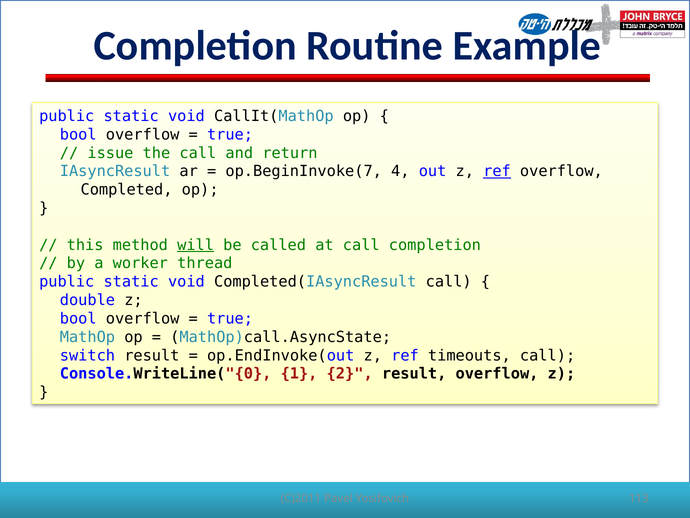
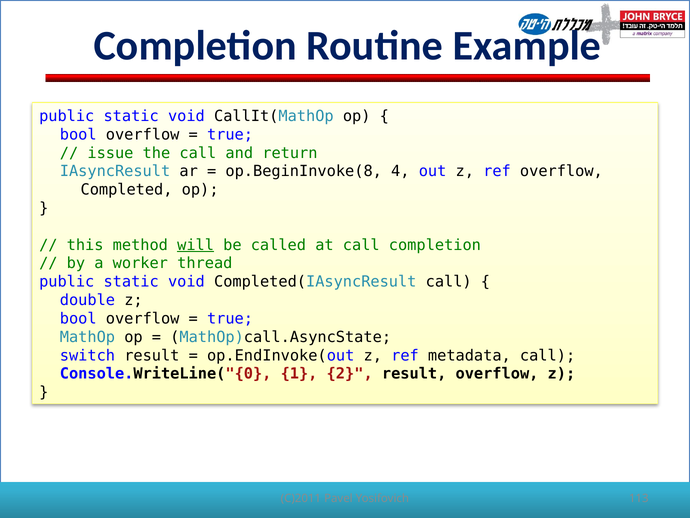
op.BeginInvoke(7: op.BeginInvoke(7 -> op.BeginInvoke(8
ref at (497, 171) underline: present -> none
timeouts: timeouts -> metadata
